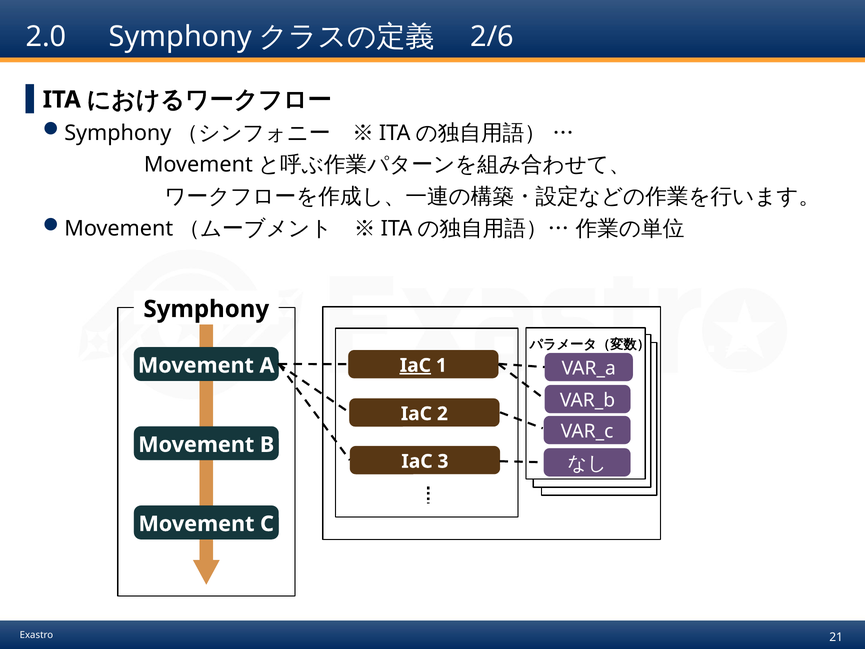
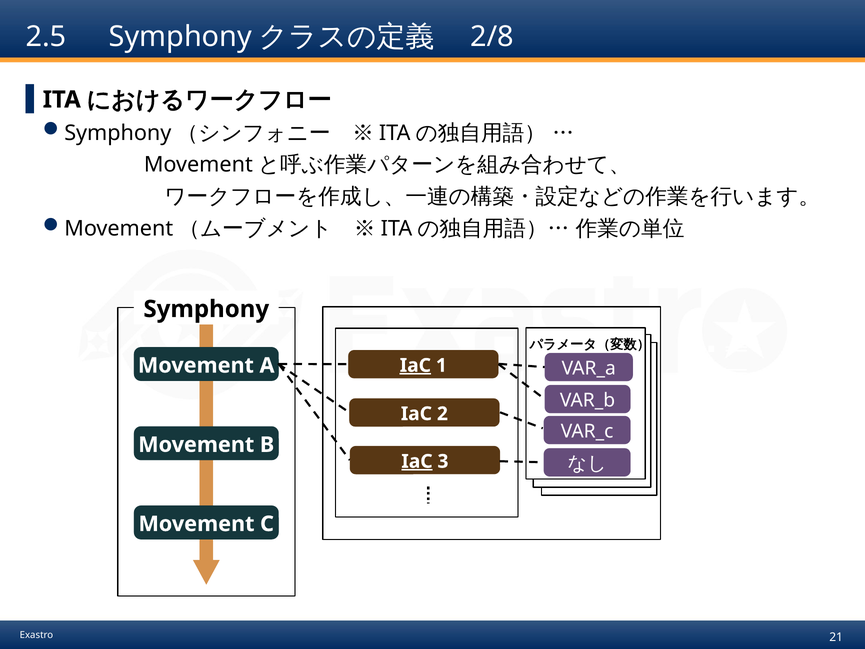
2.0: 2.0 -> 2.5
2/6: 2/6 -> 2/8
IaC at (417, 461) underline: none -> present
